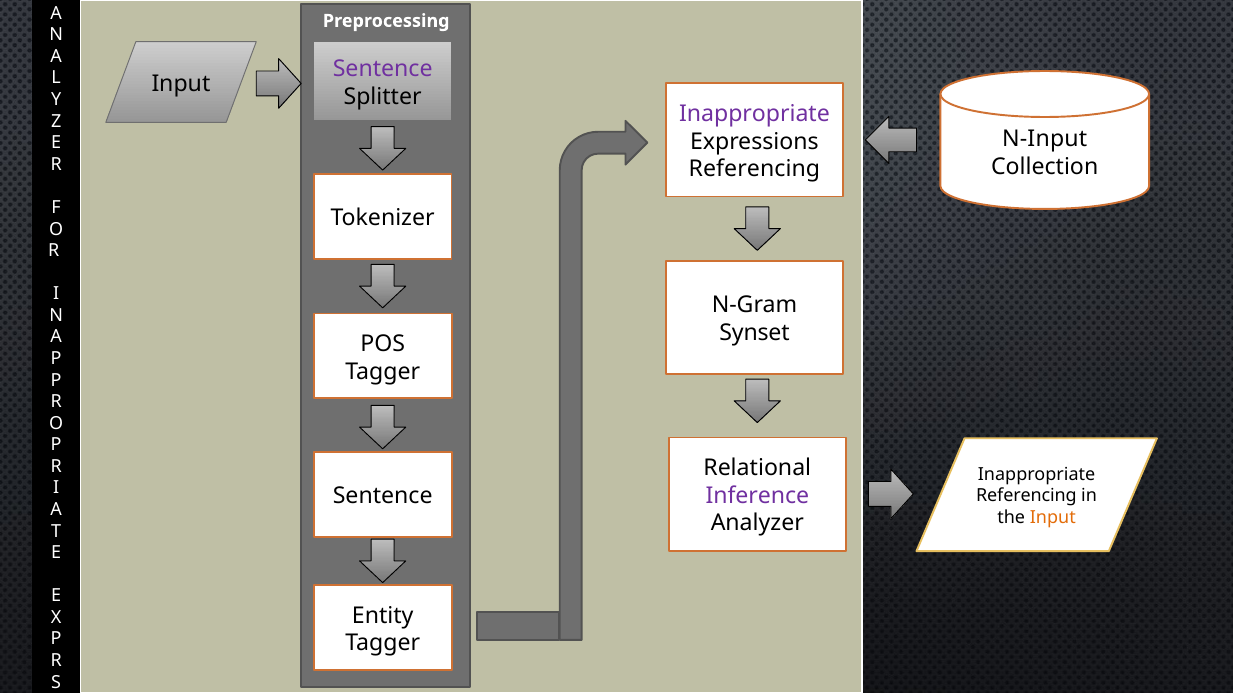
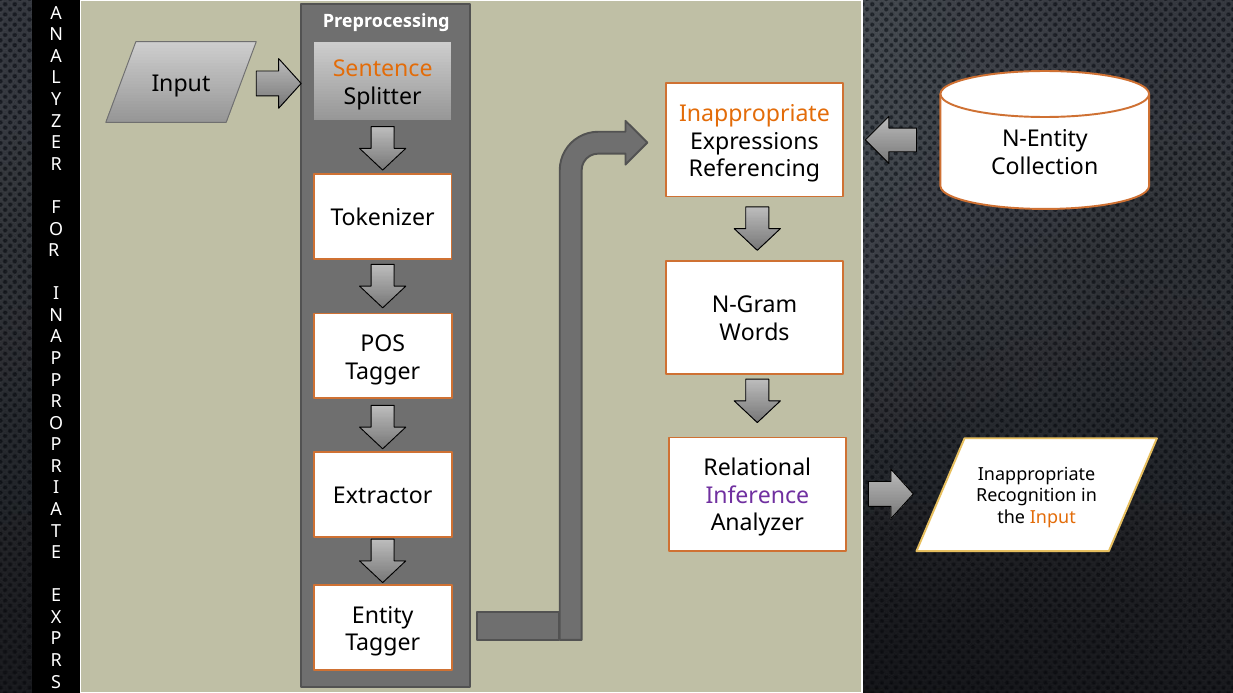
Sentence at (383, 69) colour: purple -> orange
Inappropriate at (754, 114) colour: purple -> orange
N-Input: N-Input -> N-Entity
Synset: Synset -> Words
Sentence at (383, 496): Sentence -> Extractor
Referencing at (1026, 496): Referencing -> Recognition
